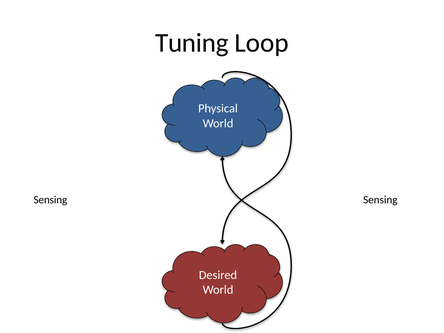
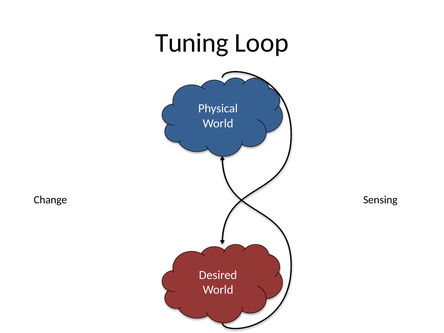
Sensing at (50, 200): Sensing -> Change
